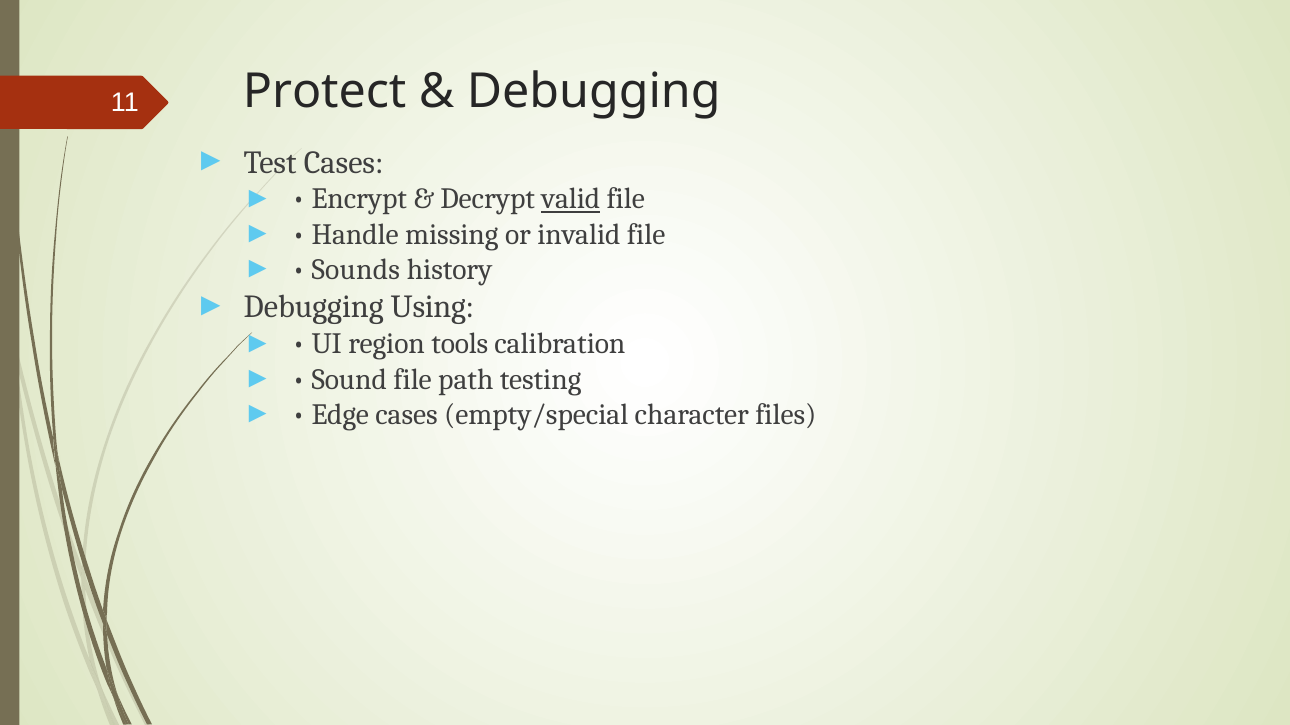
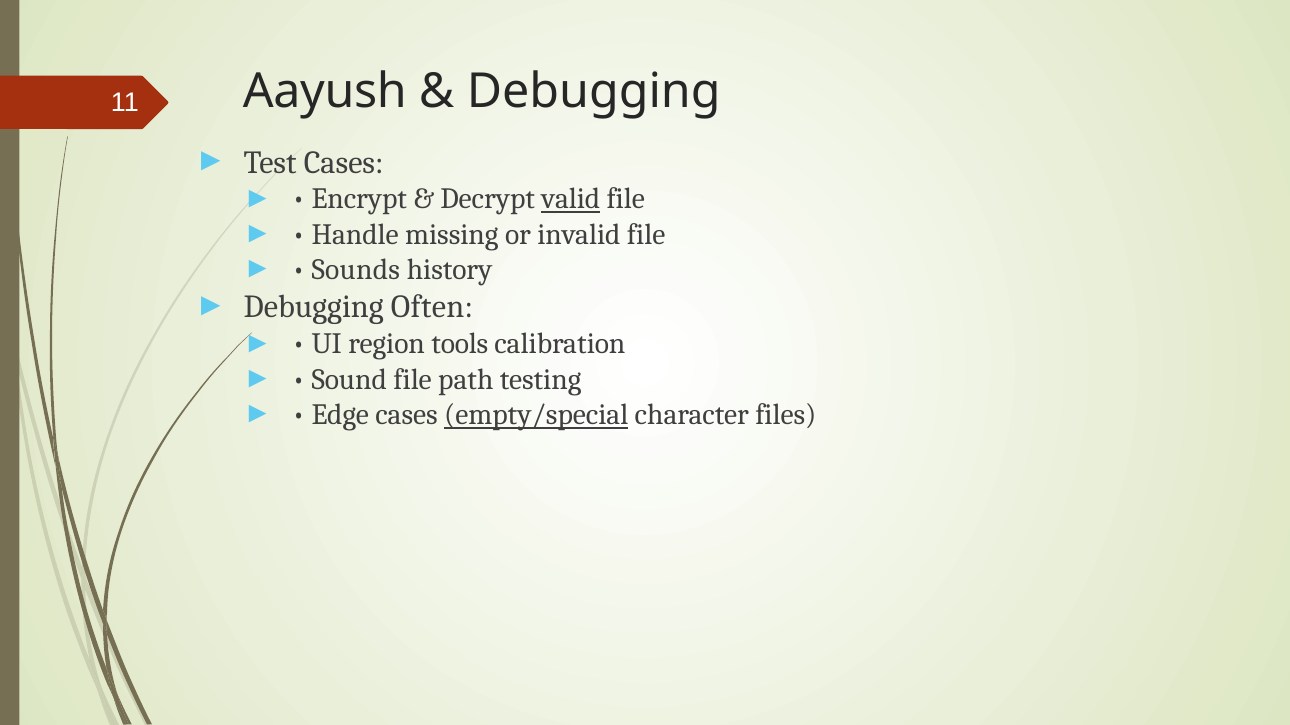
Protect: Protect -> Aayush
Using: Using -> Often
empty/special underline: none -> present
